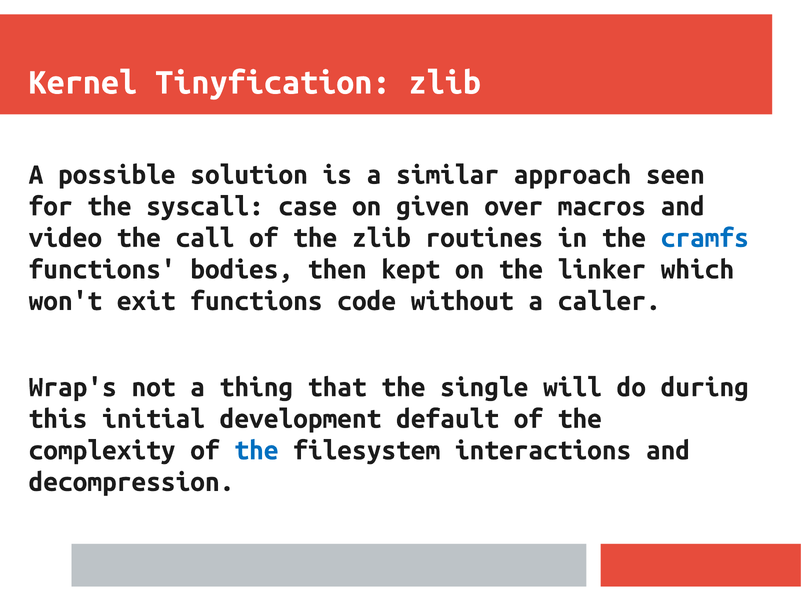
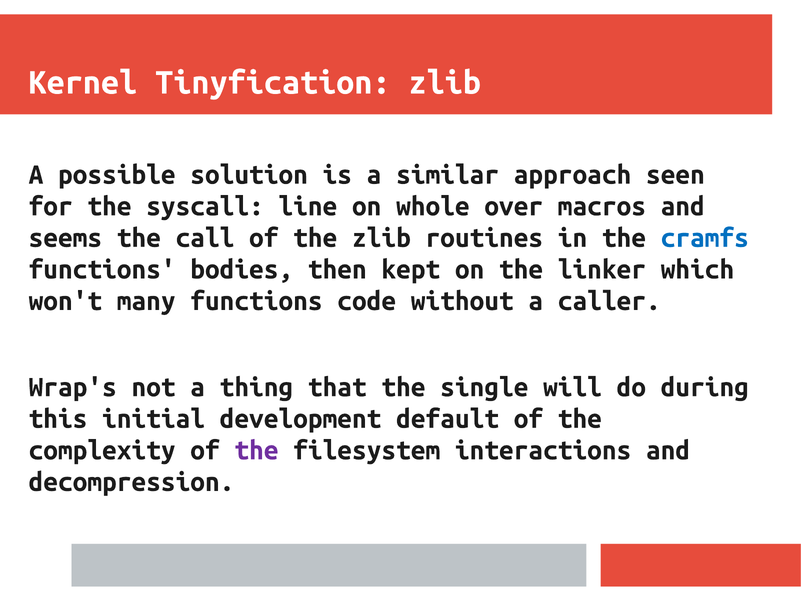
case: case -> line
given: given -> whole
video: video -> seems
exit: exit -> many
the at (256, 450) colour: blue -> purple
